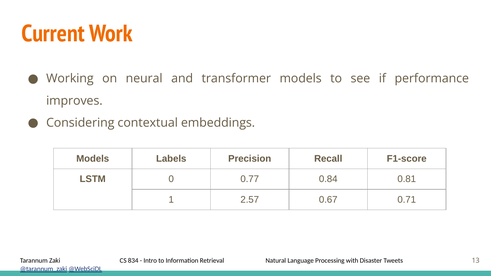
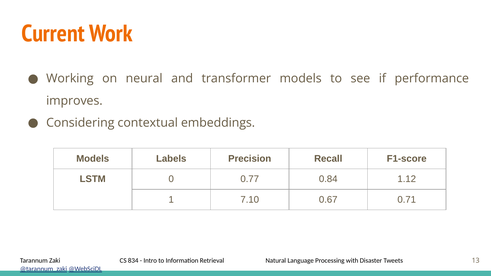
0.81: 0.81 -> 1.12
2.57: 2.57 -> 7.10
